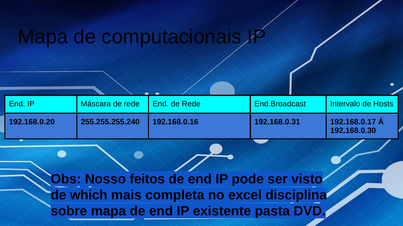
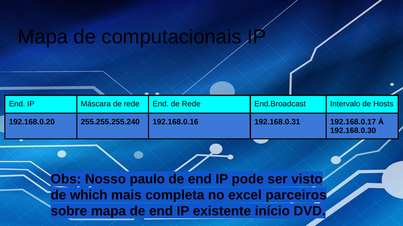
feitos: feitos -> paulo
disciplina: disciplina -> parceiros
pasta: pasta -> início
